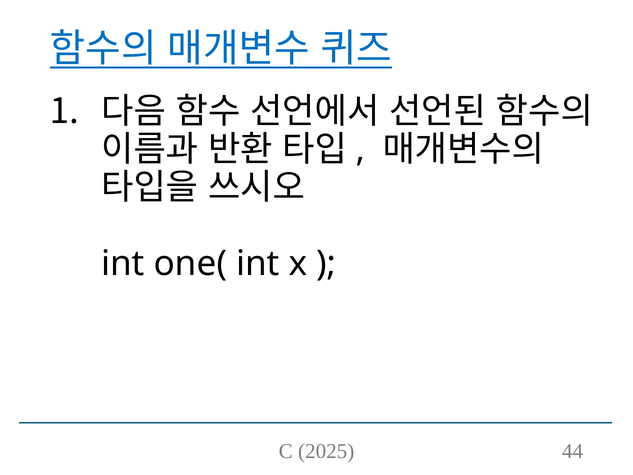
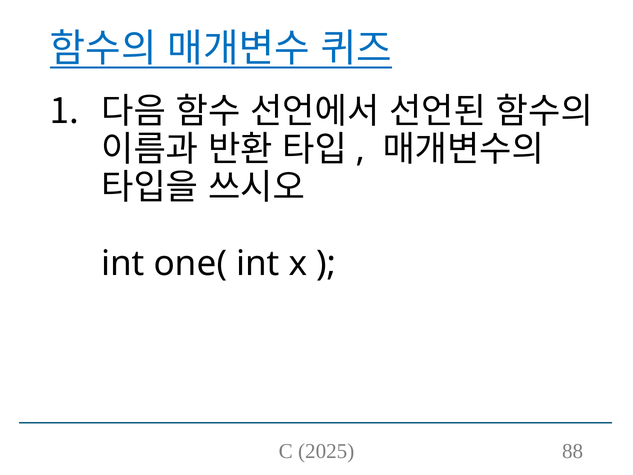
44: 44 -> 88
